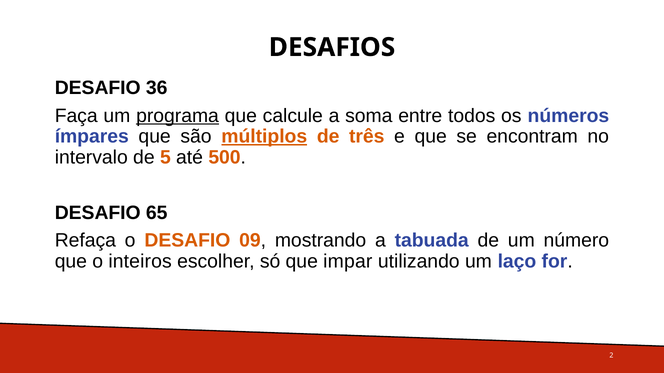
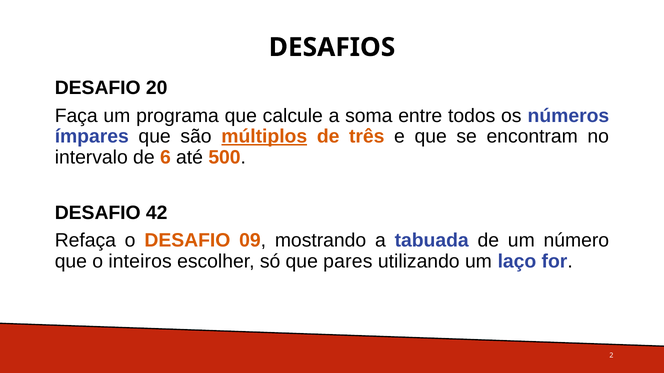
36: 36 -> 20
programa underline: present -> none
5: 5 -> 6
65: 65 -> 42
impar: impar -> pares
